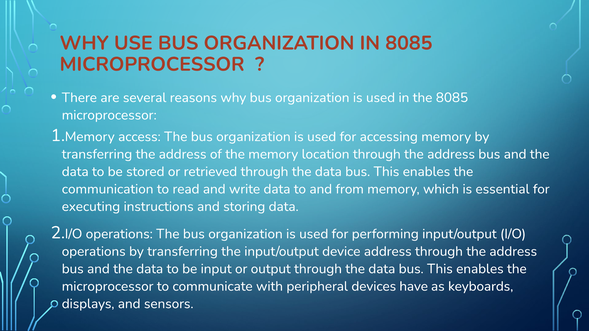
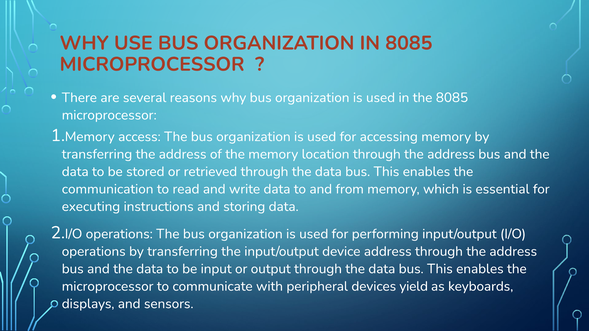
have: have -> yield
